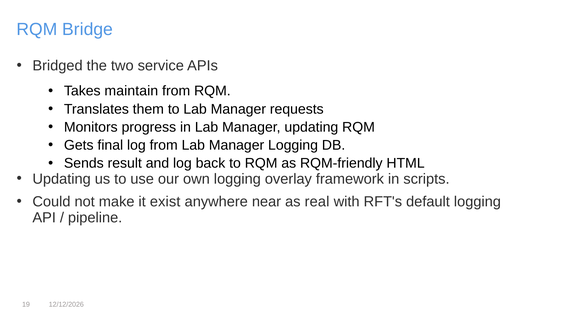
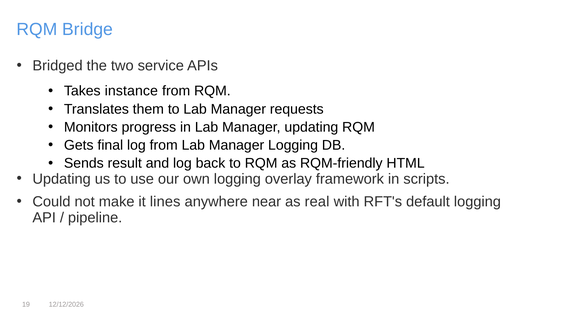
maintain: maintain -> instance
exist: exist -> lines
